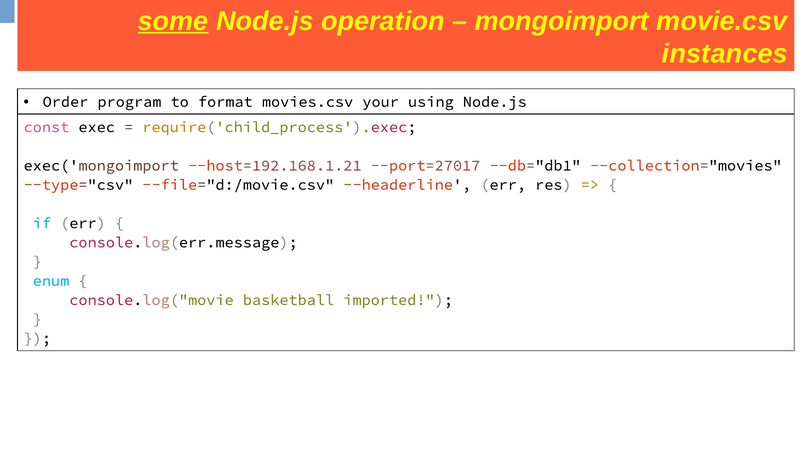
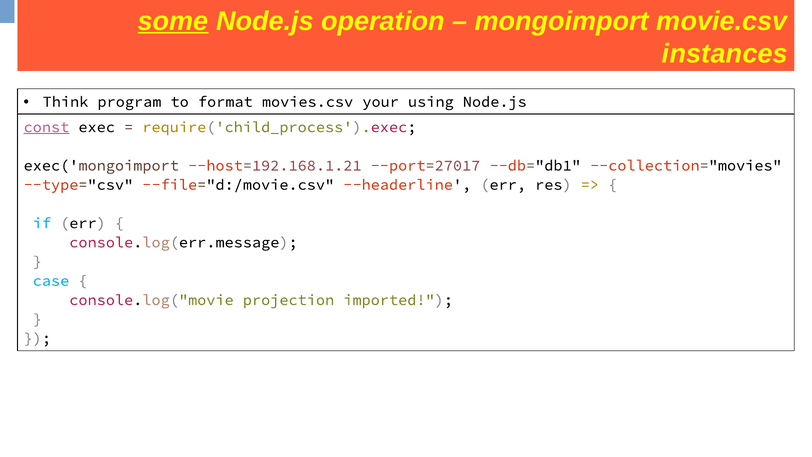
Order: Order -> Think
const underline: none -> present
enum: enum -> case
basketball: basketball -> projection
